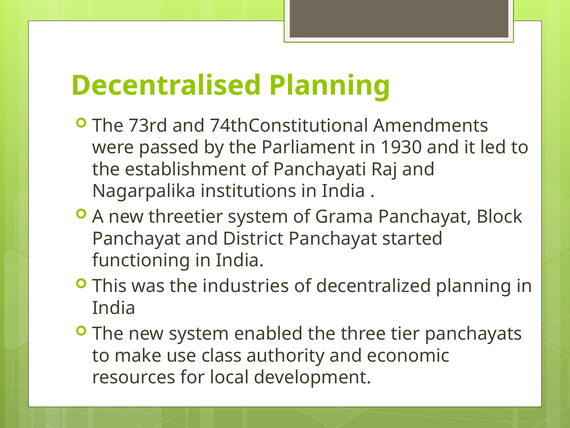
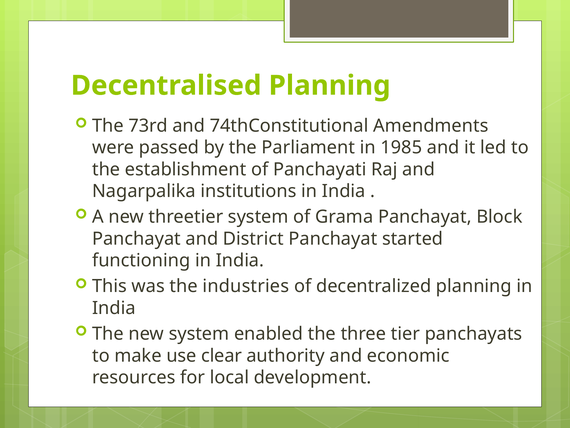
1930: 1930 -> 1985
class: class -> clear
